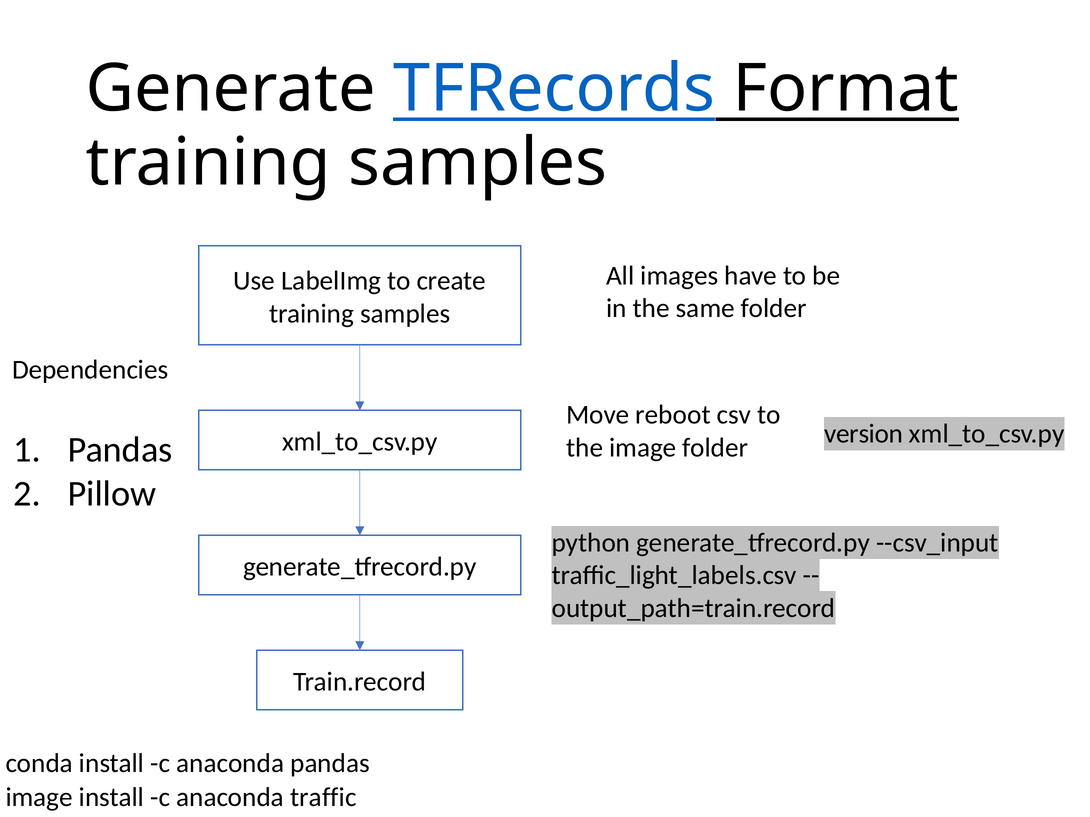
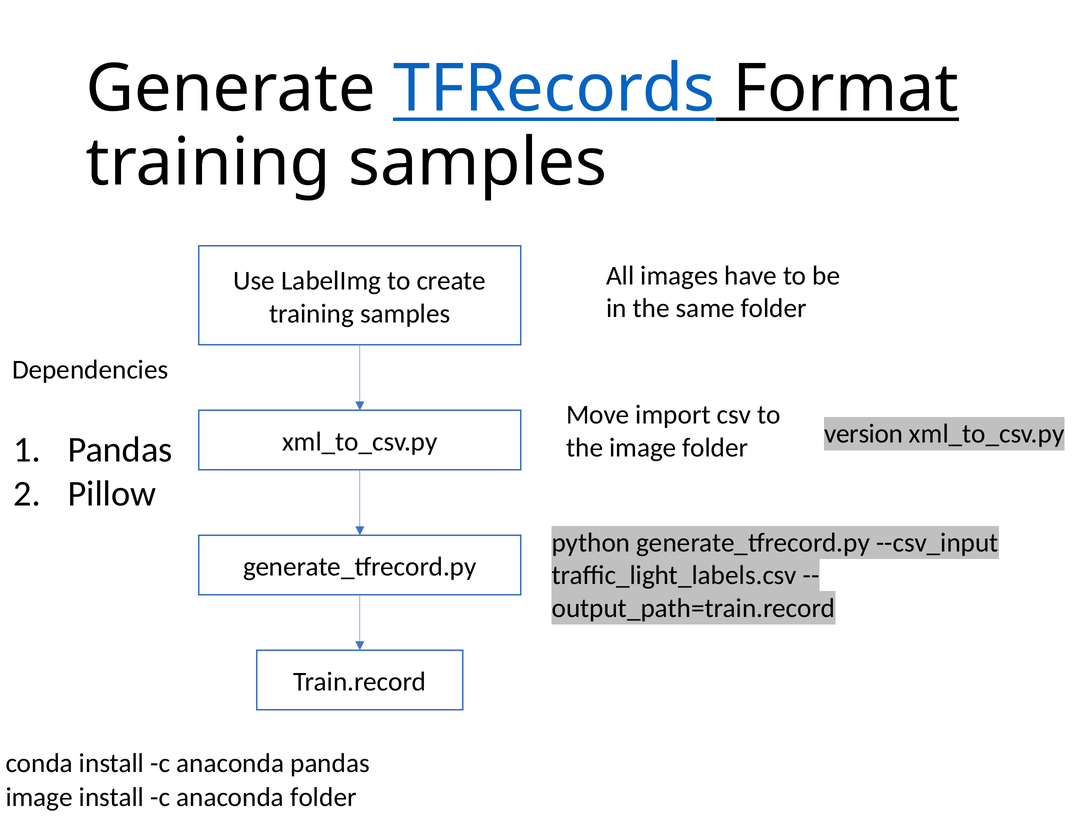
reboot: reboot -> import
anaconda traffic: traffic -> folder
